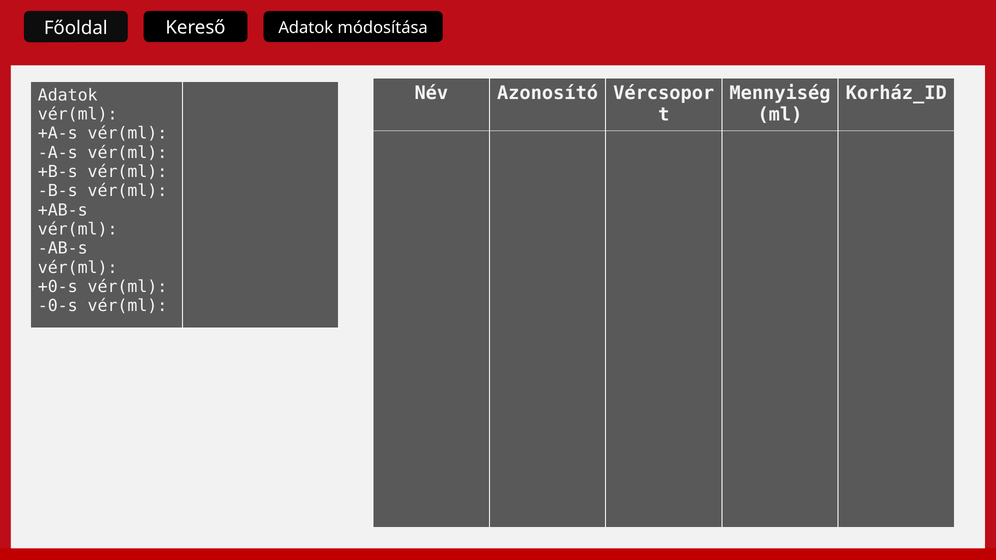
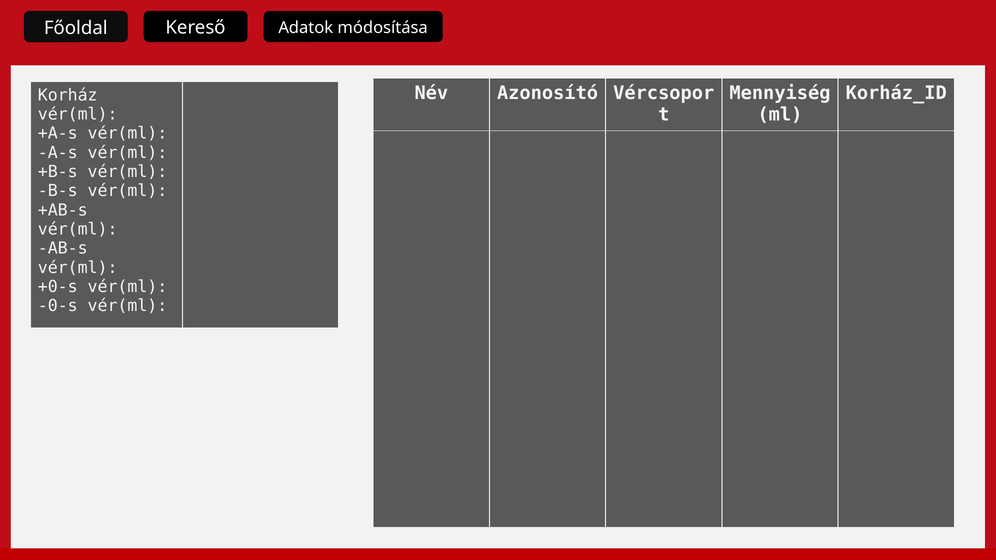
Adatok at (68, 95): Adatok -> Korház
